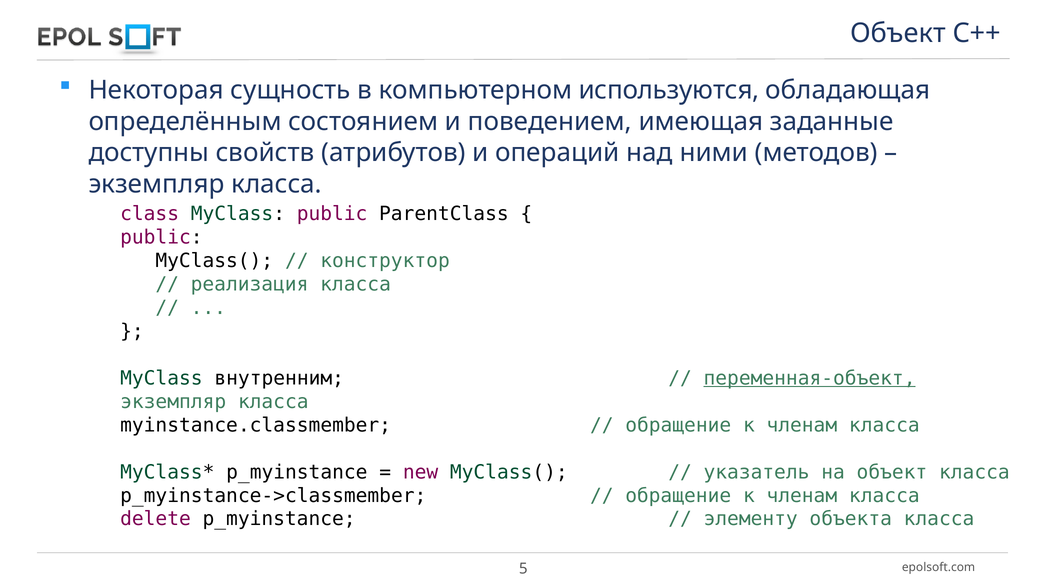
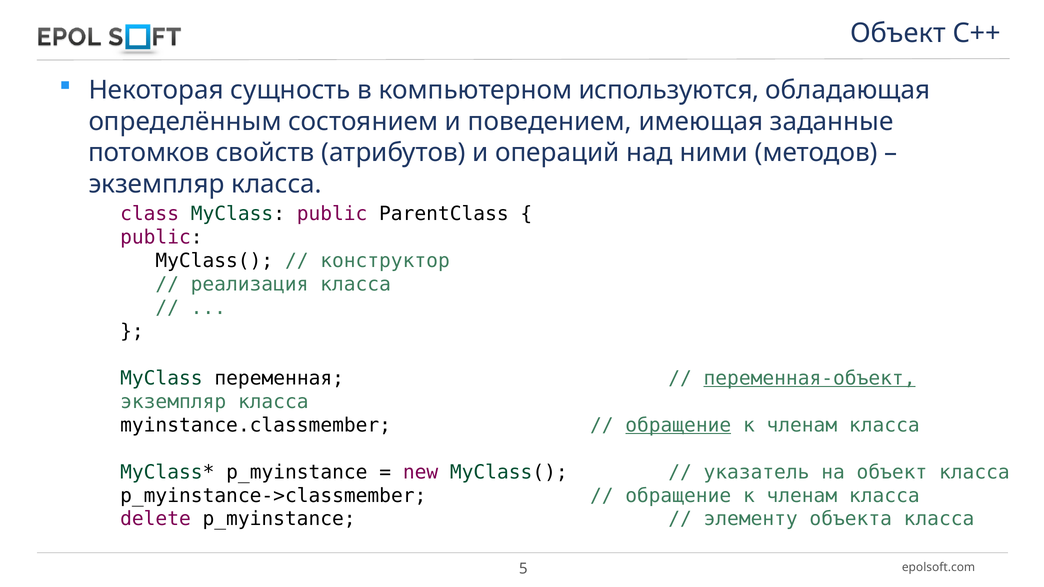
доступны: доступны -> потомков
внутренним: внутренним -> переменная
обращение at (678, 425) underline: none -> present
